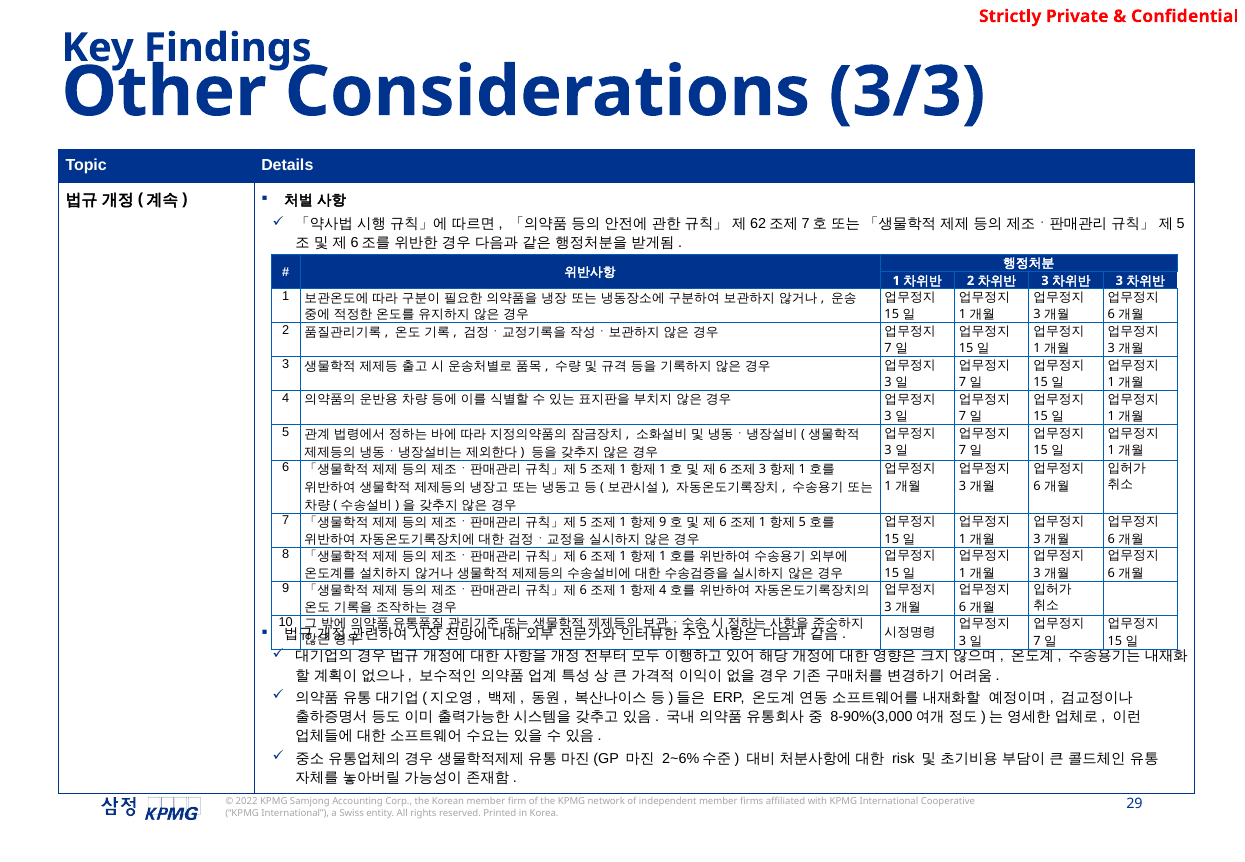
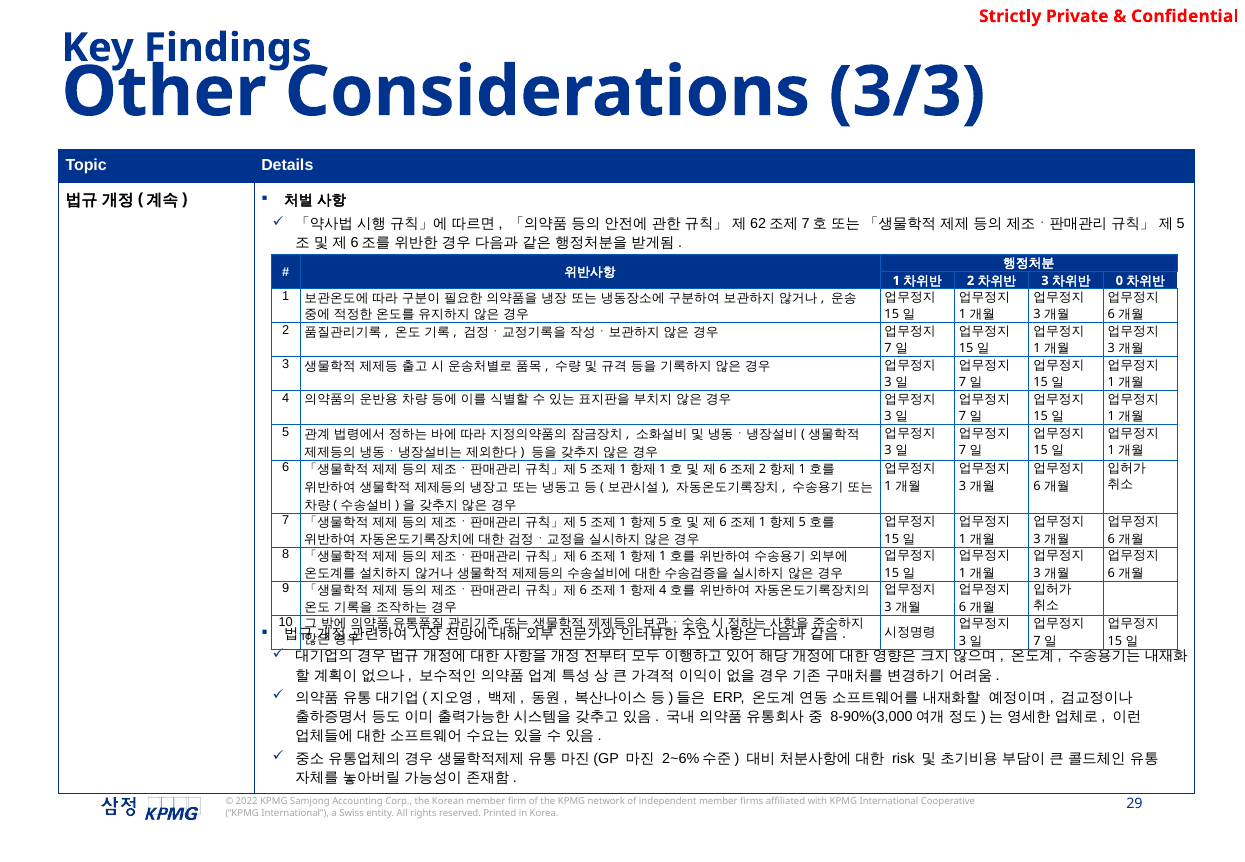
3 at (1119, 281): 3 -> 0
3 at (763, 470): 3 -> 2
9 at (663, 523): 9 -> 5
